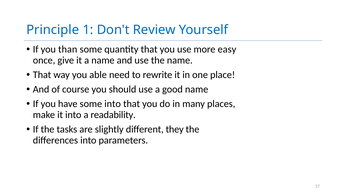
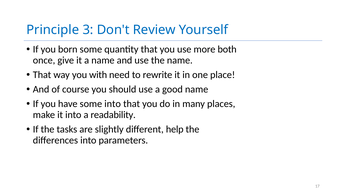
1: 1 -> 3
than: than -> born
easy: easy -> both
able: able -> with
they: they -> help
